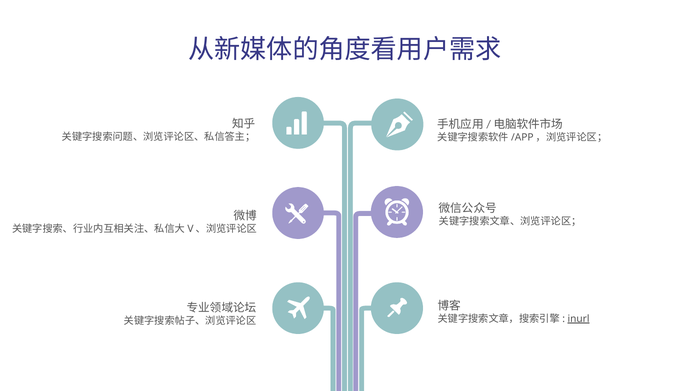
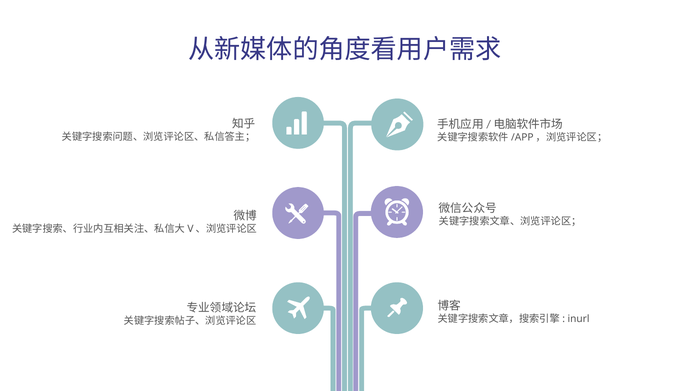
inurl underline: present -> none
